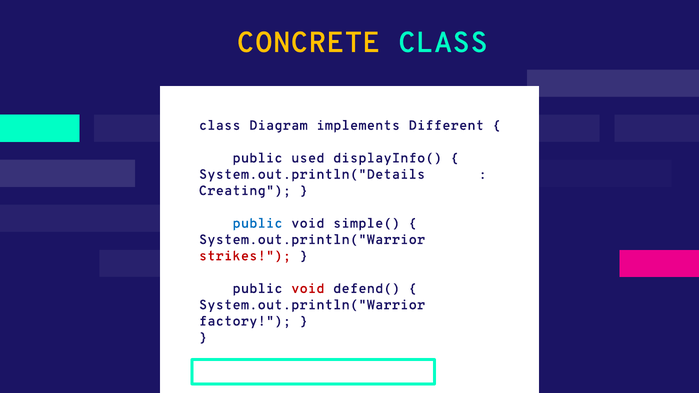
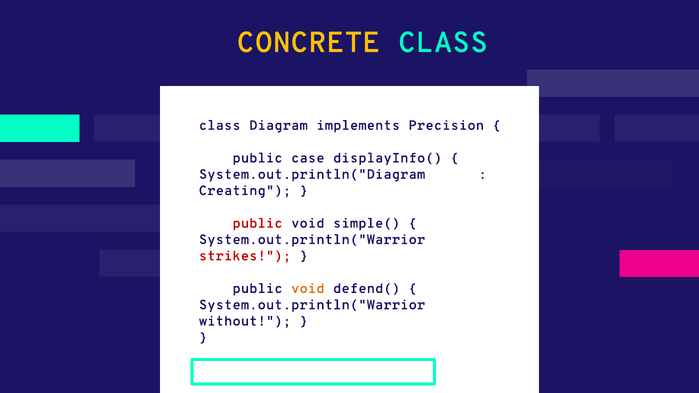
Different: Different -> Precision
used: used -> case
System.out.println("Details: System.out.println("Details -> System.out.println("Diagram
public at (258, 223) colour: blue -> red
void at (308, 289) colour: red -> orange
factory: factory -> without
